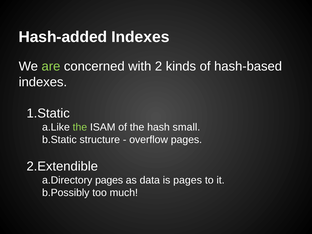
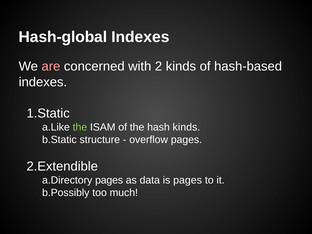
Hash-added: Hash-added -> Hash-global
are colour: light green -> pink
hash small: small -> kinds
